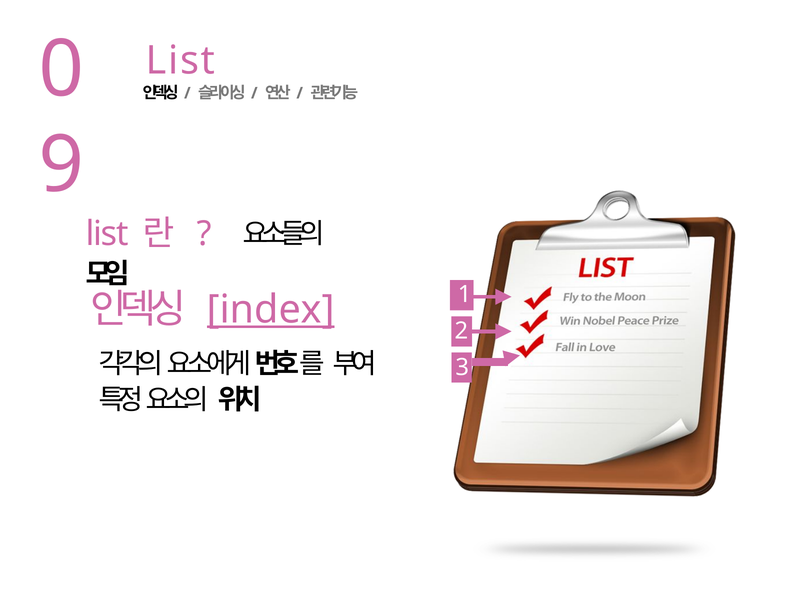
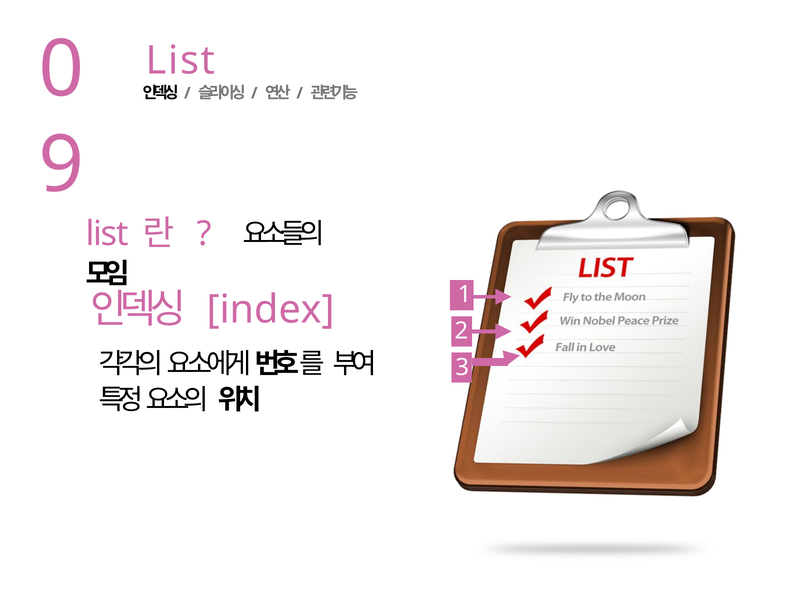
index underline: present -> none
